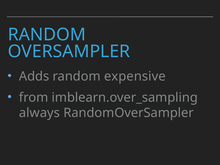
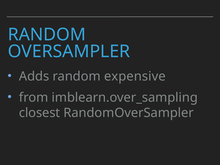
always: always -> closest
